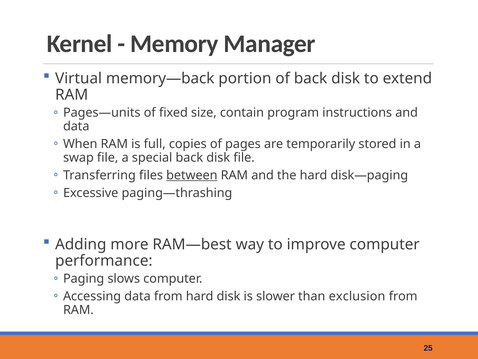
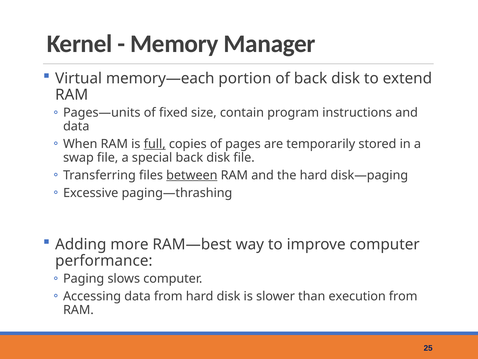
memory—back: memory—back -> memory—each
full underline: none -> present
exclusion: exclusion -> execution
